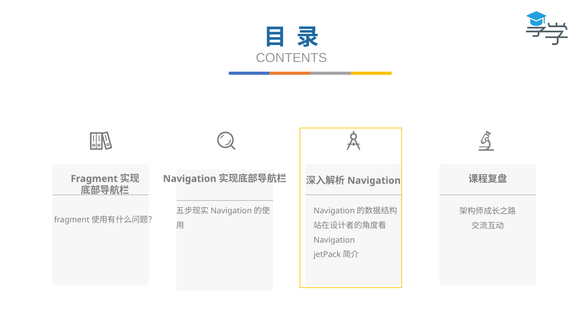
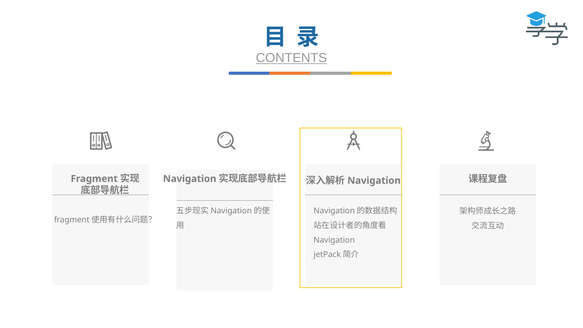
CONTENTS underline: none -> present
